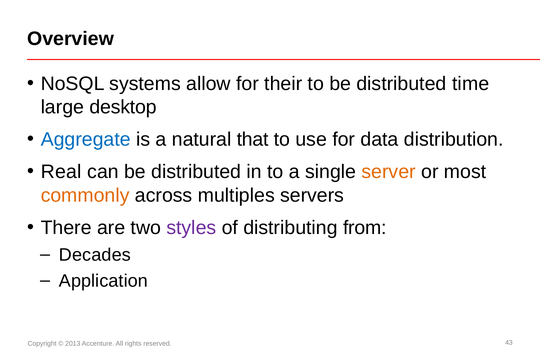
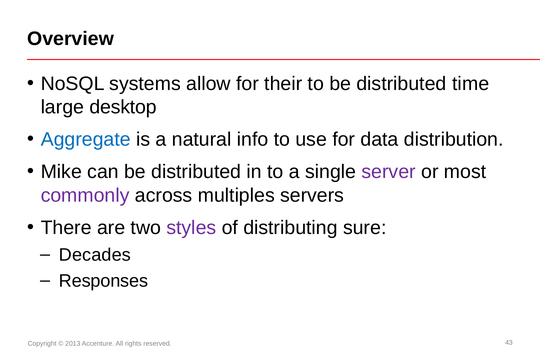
that: that -> info
Real: Real -> Mike
server colour: orange -> purple
commonly colour: orange -> purple
from: from -> sure
Application: Application -> Responses
